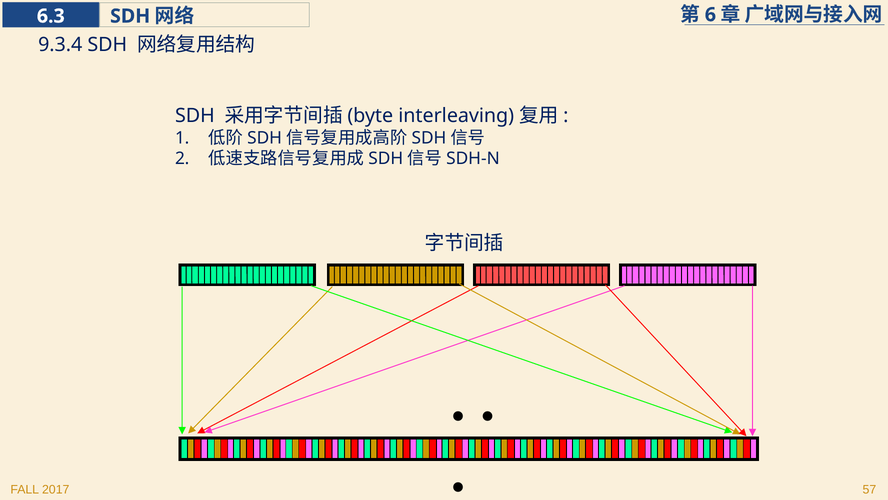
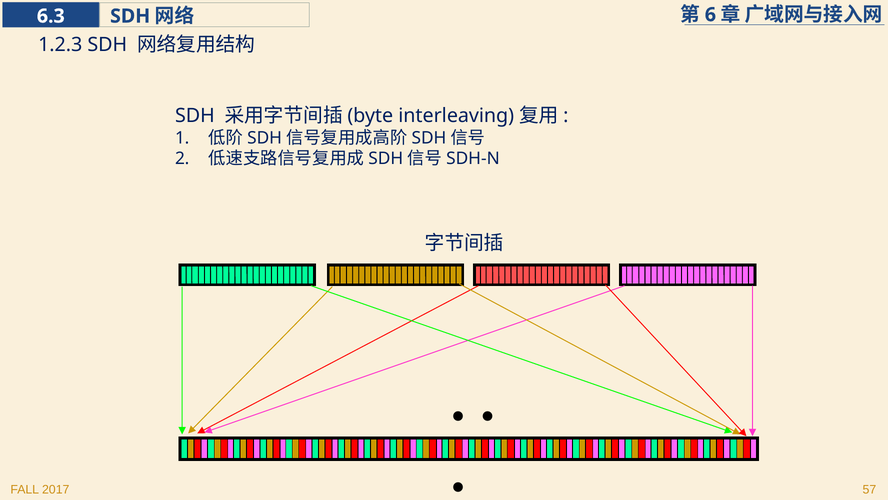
9.3.4: 9.3.4 -> 1.2.3
